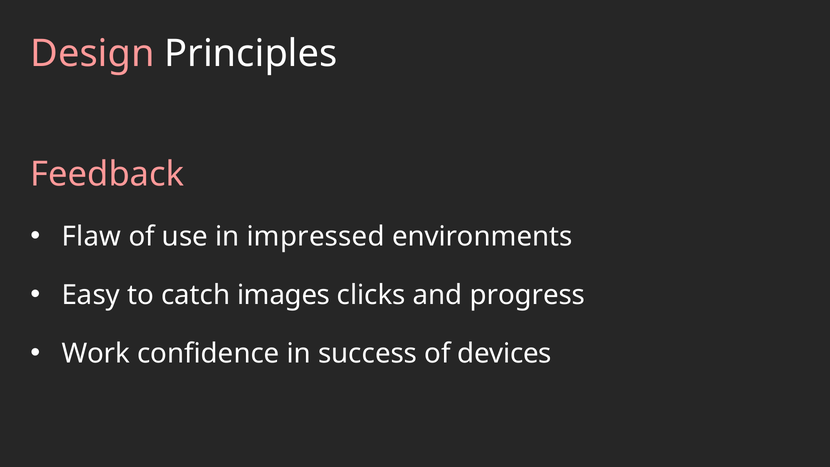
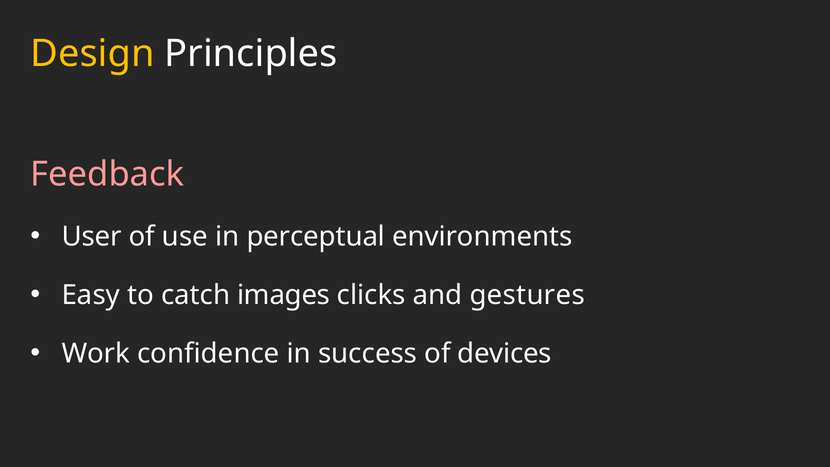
Design colour: pink -> yellow
Flaw: Flaw -> User
impressed: impressed -> perceptual
progress: progress -> gestures
